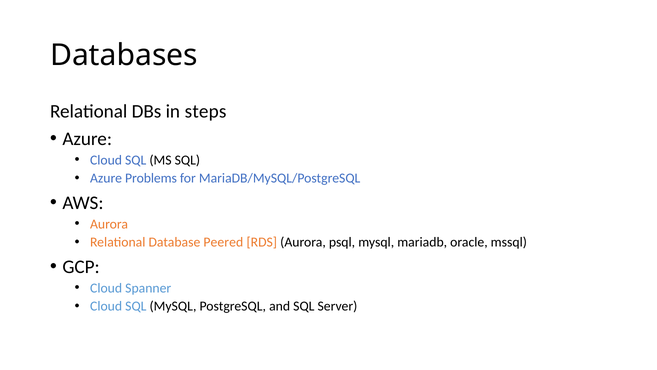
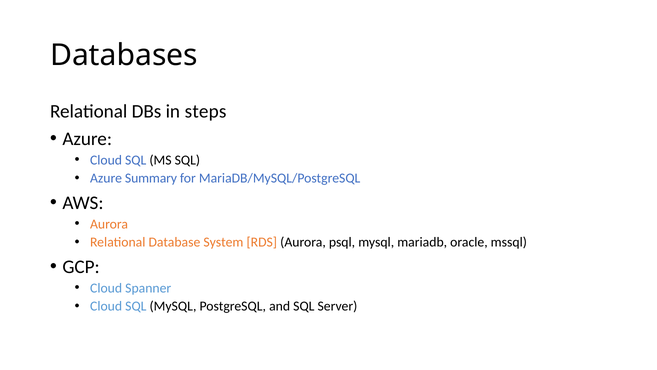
Problems: Problems -> Summary
Peered: Peered -> System
